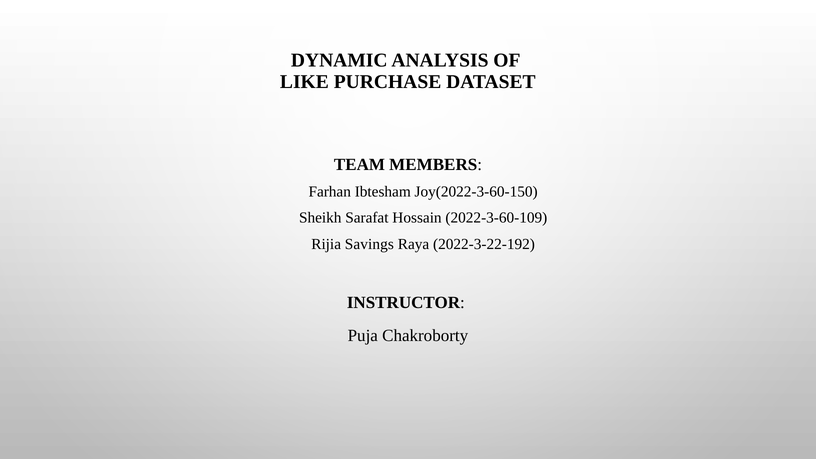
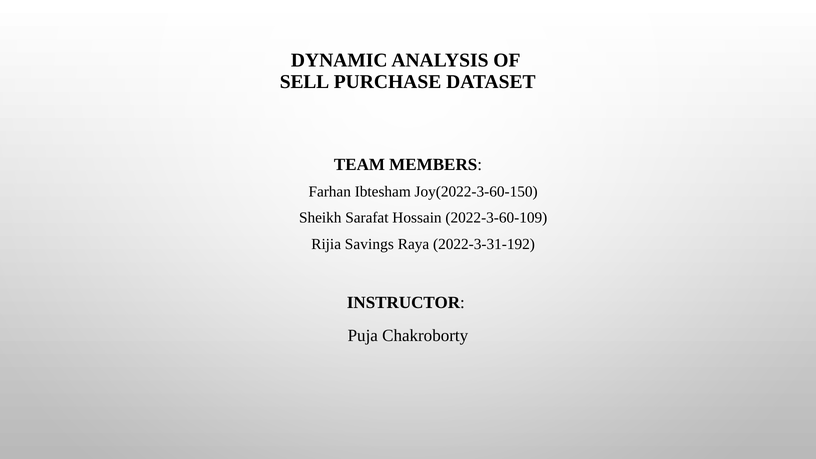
LIKE: LIKE -> SELL
2022-3-22-192: 2022-3-22-192 -> 2022-3-31-192
